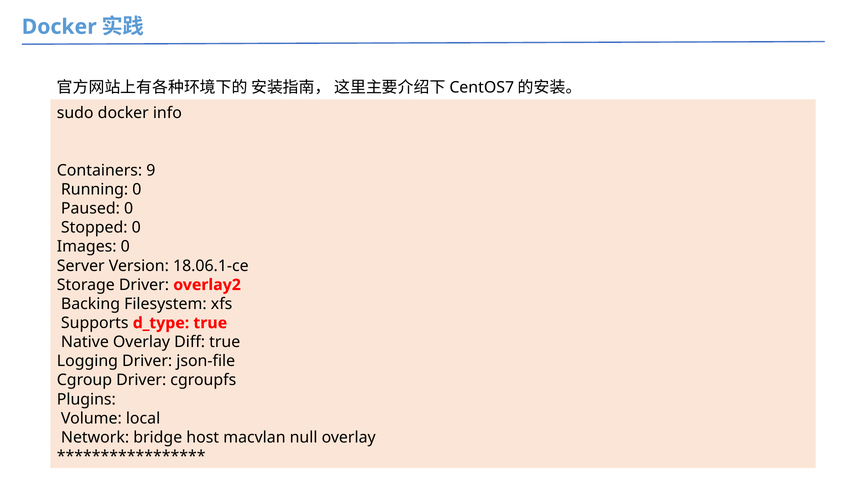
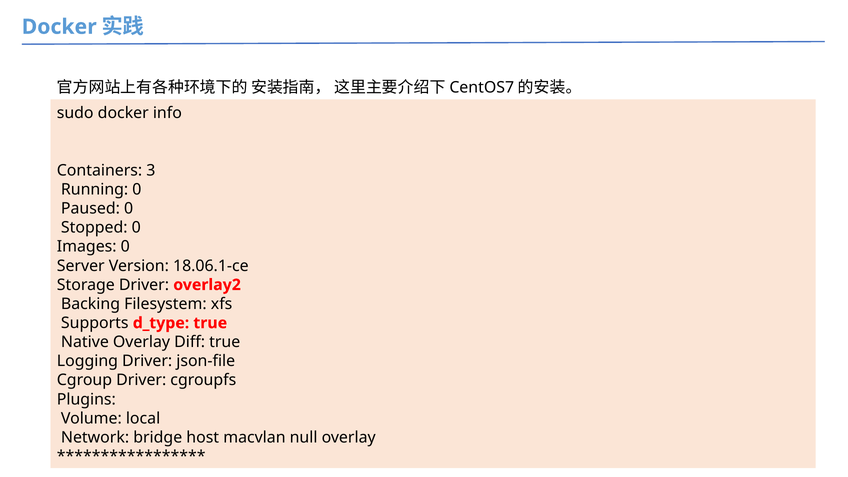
9: 9 -> 3
